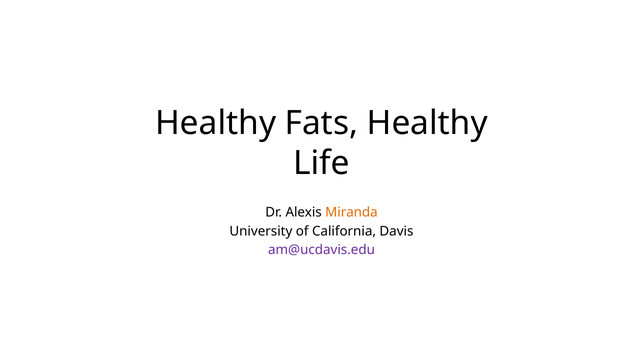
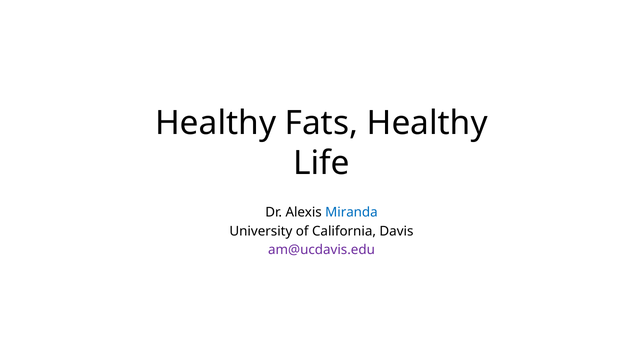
Miranda colour: orange -> blue
